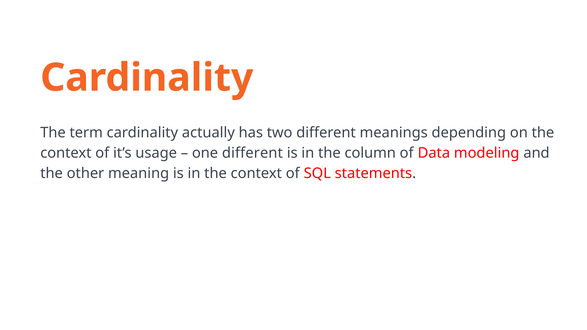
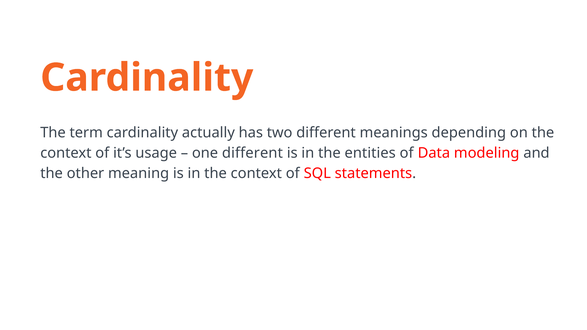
column: column -> entities
